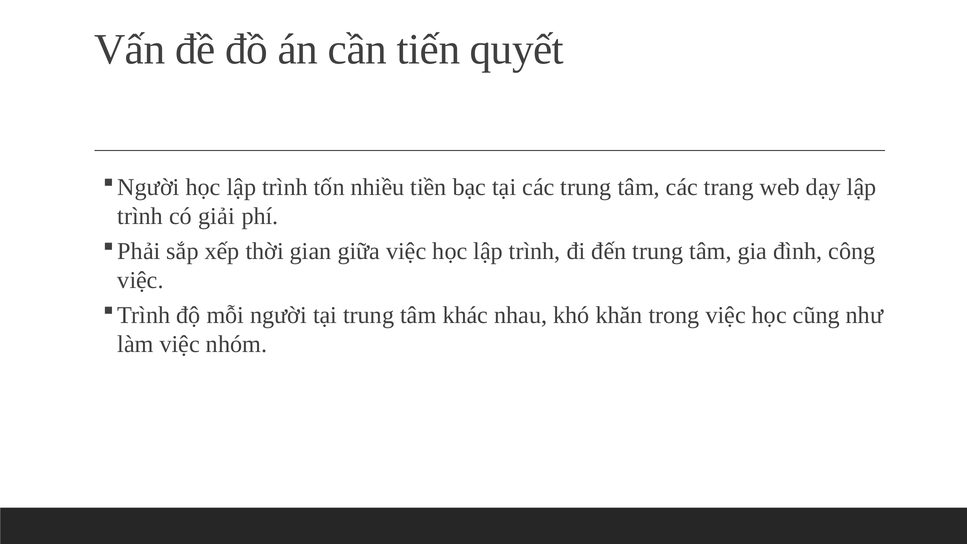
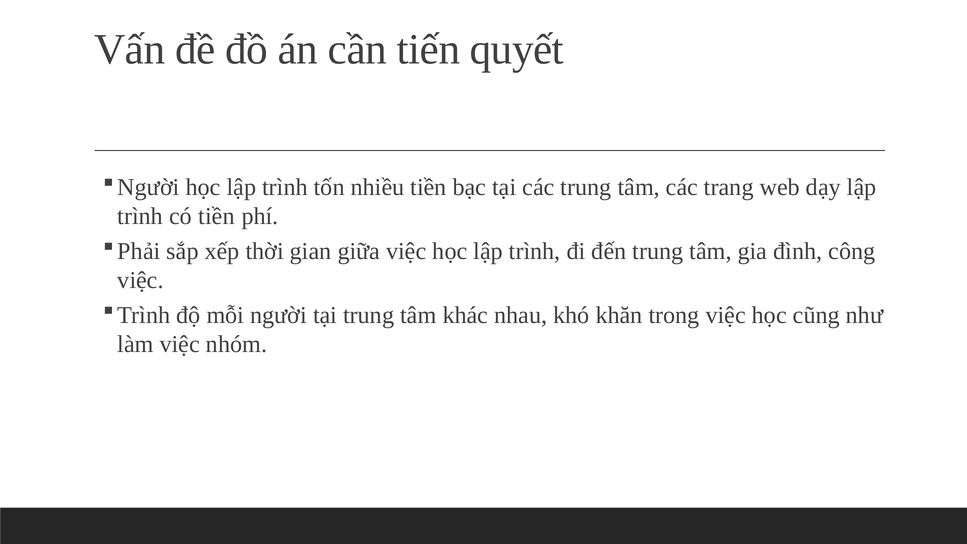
có giải: giải -> tiền
